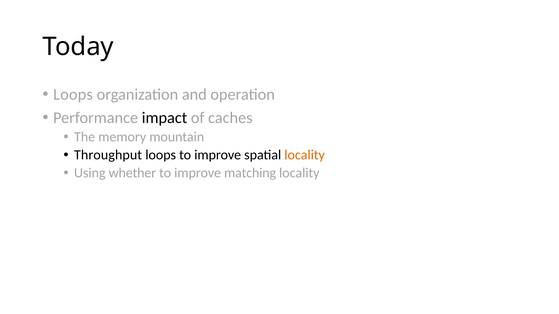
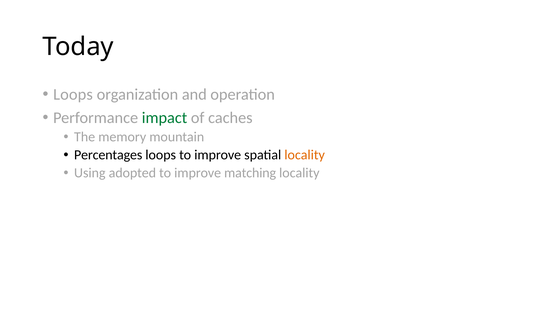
impact colour: black -> green
Throughput: Throughput -> Percentages
whether: whether -> adopted
